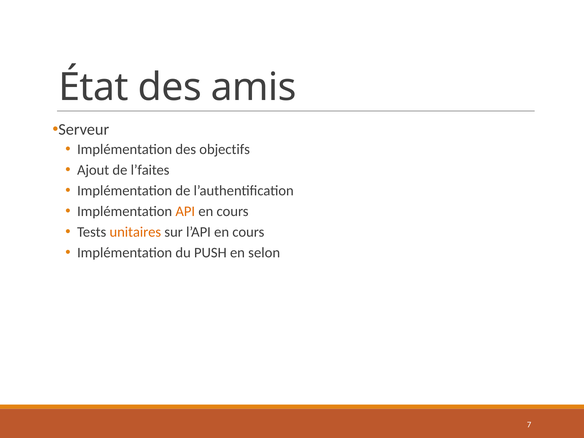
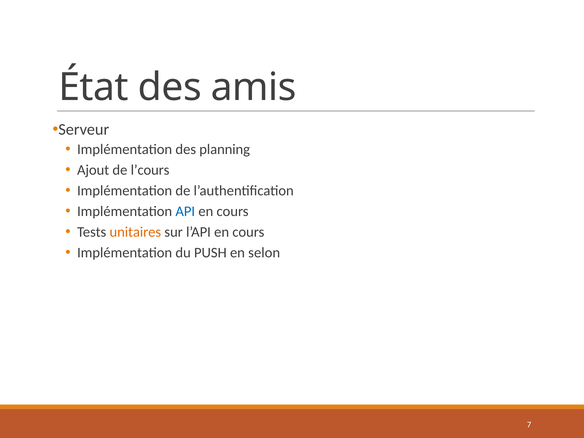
objectifs: objectifs -> planning
l’faites: l’faites -> l’cours
API colour: orange -> blue
